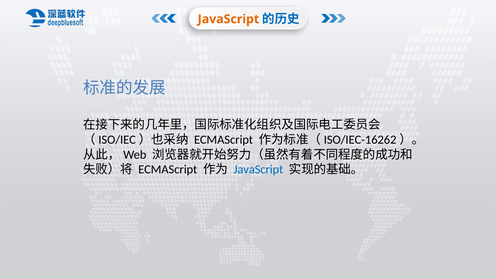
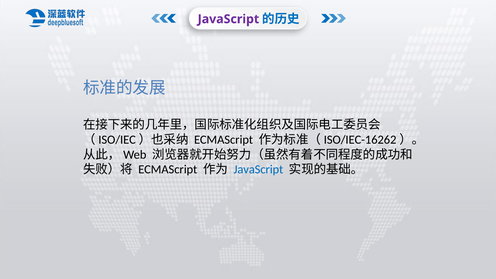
JavaScript at (228, 19) colour: orange -> purple
